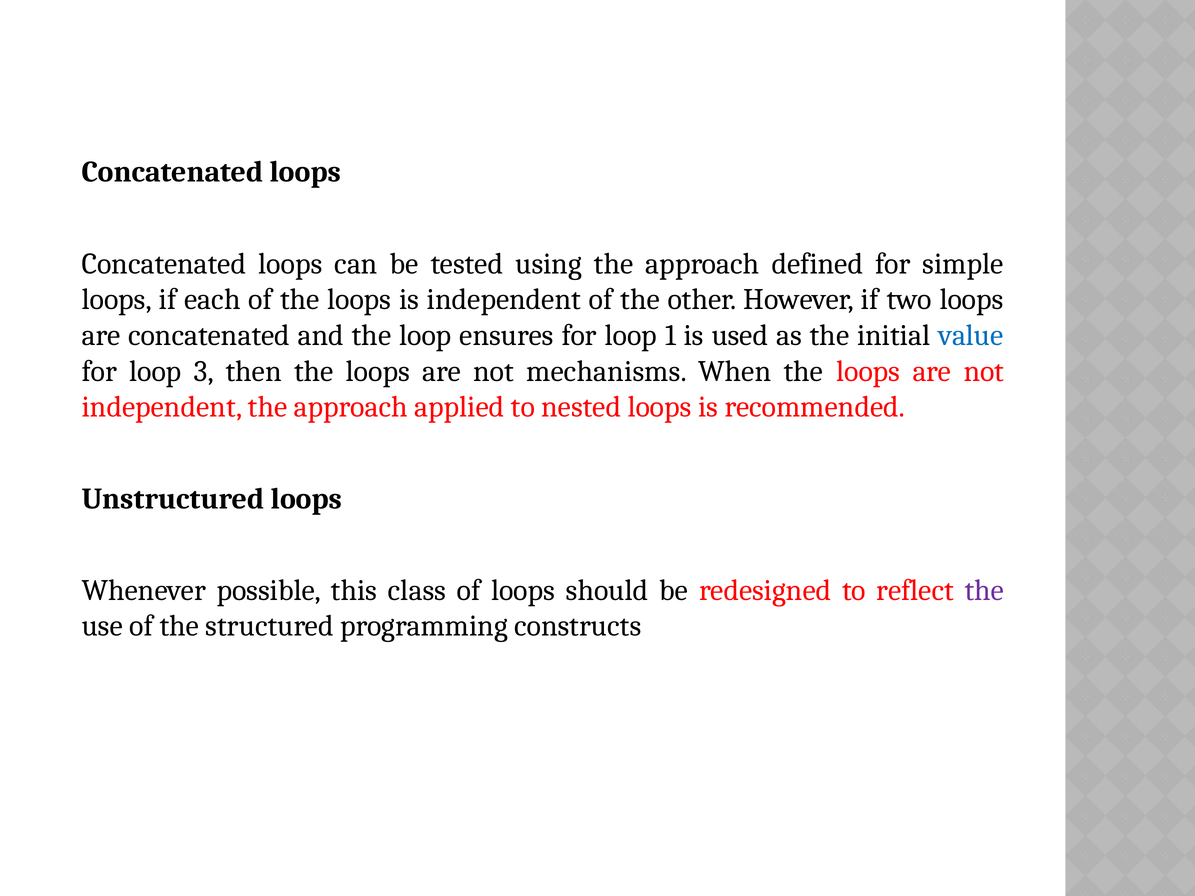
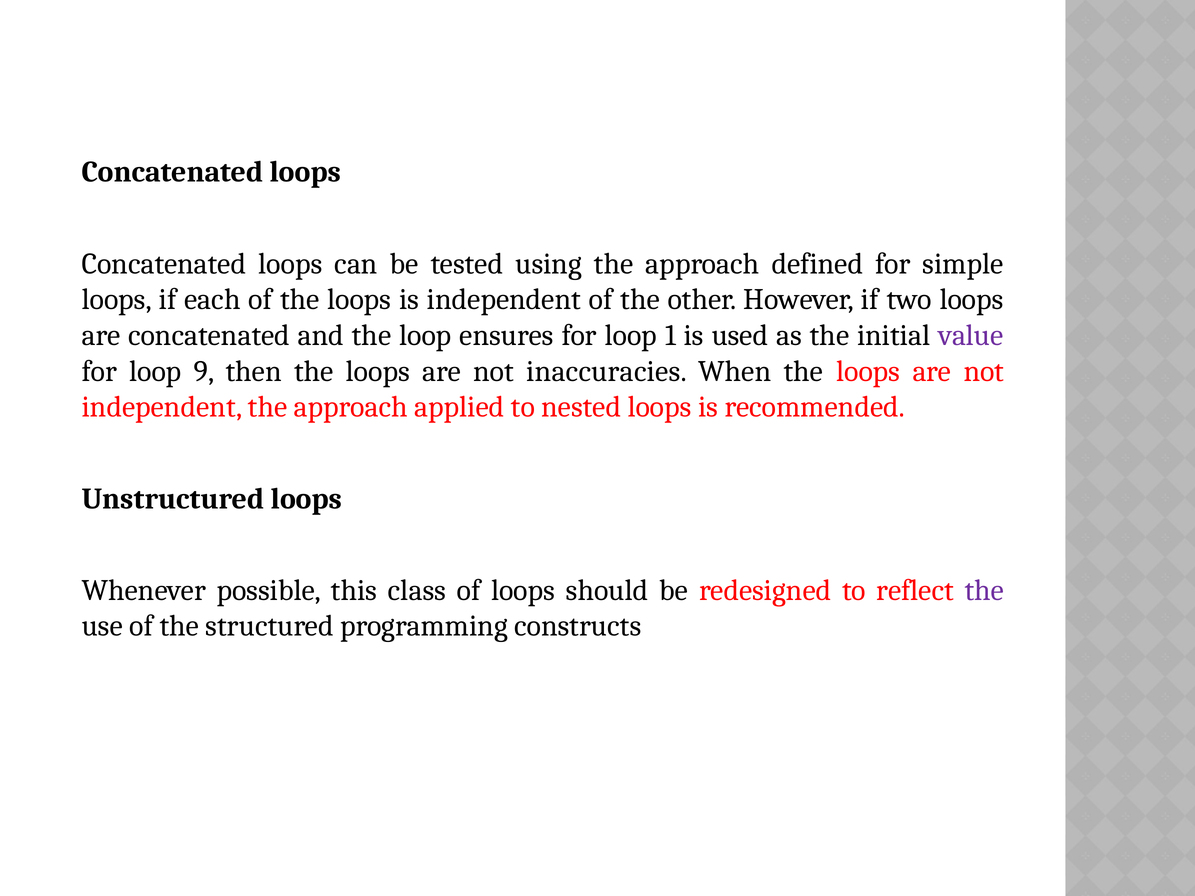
value colour: blue -> purple
3: 3 -> 9
mechanisms: mechanisms -> inaccuracies
